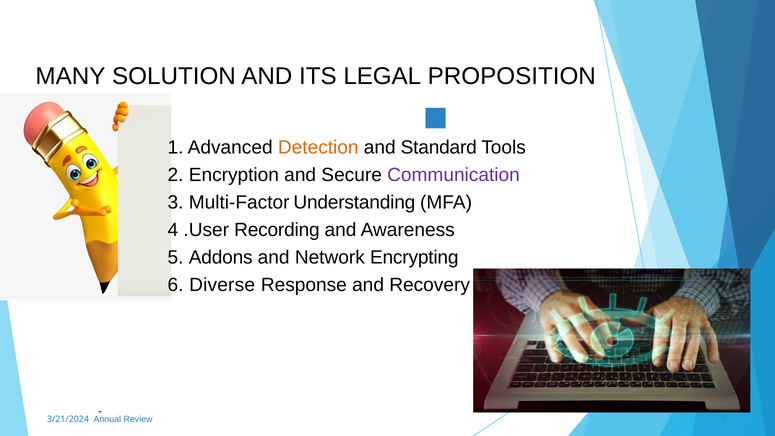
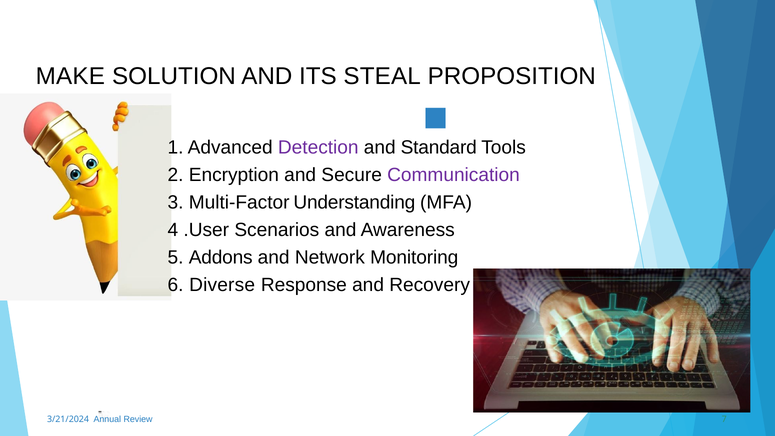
MANY: MANY -> MAKE
LEGAL: LEGAL -> STEAL
Detection colour: orange -> purple
Recording: Recording -> Scenarios
Encrypting: Encrypting -> Monitoring
